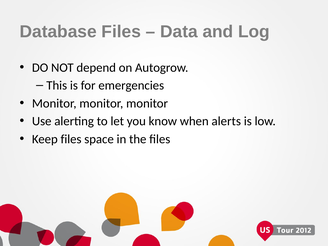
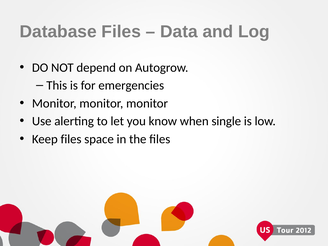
alerts: alerts -> single
